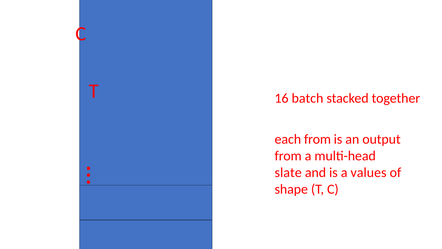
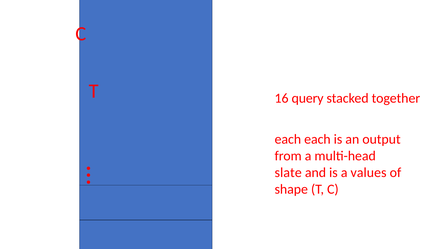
batch: batch -> query
each from: from -> each
